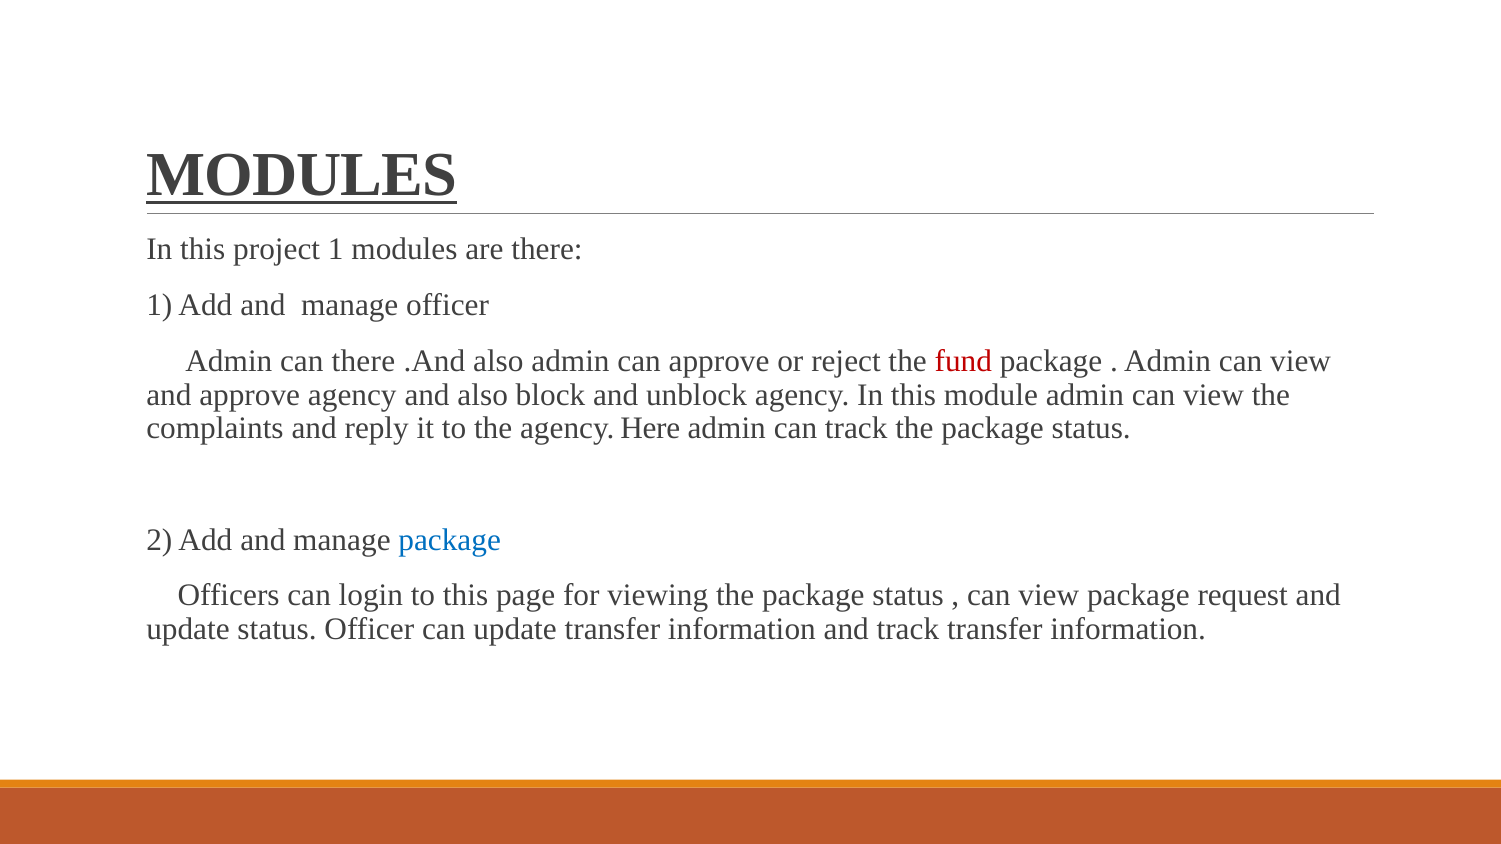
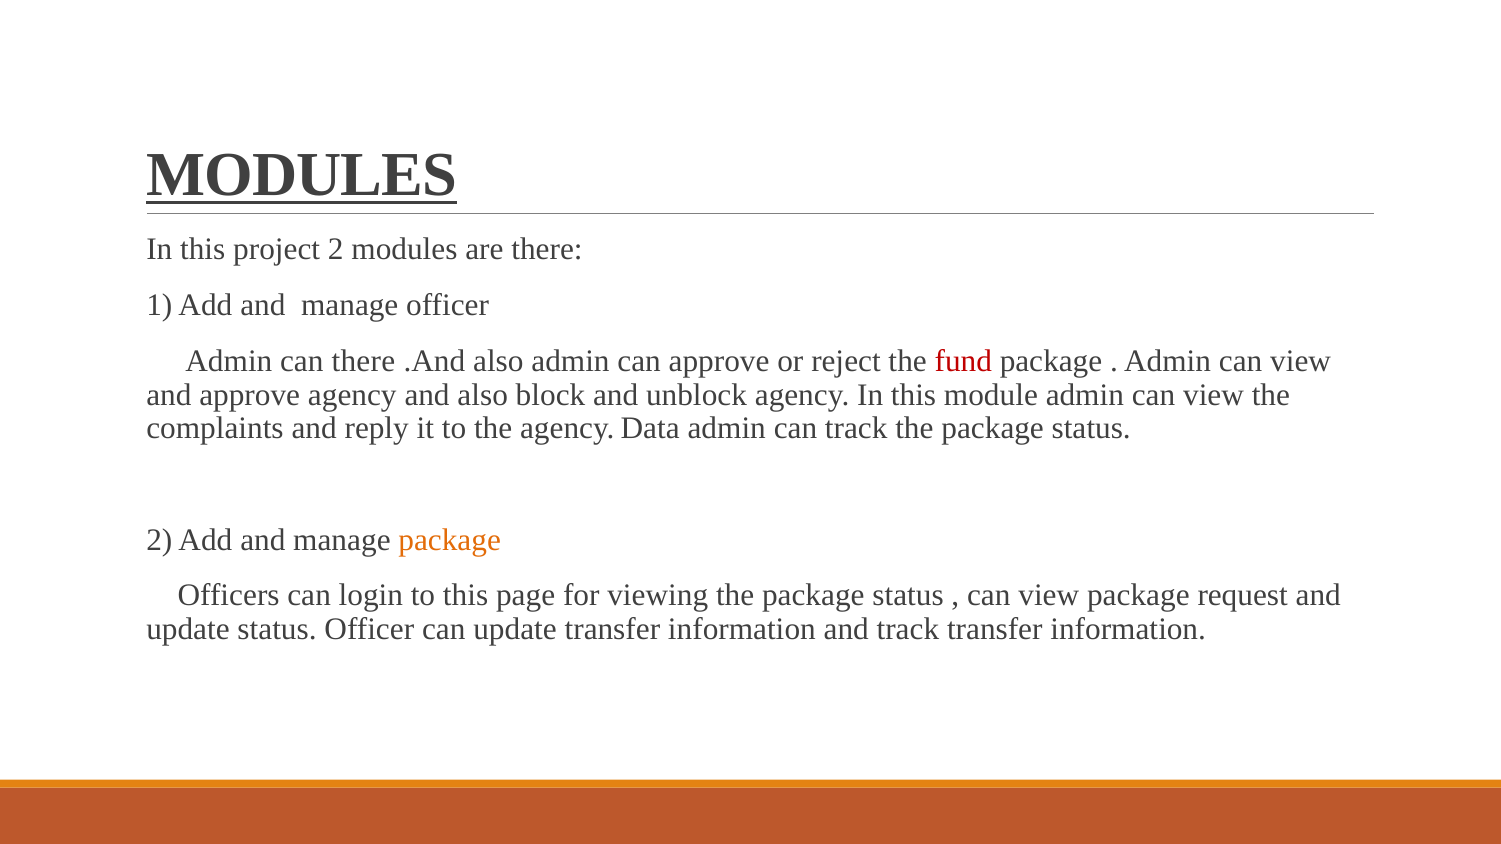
project 1: 1 -> 2
Here: Here -> Data
package at (450, 540) colour: blue -> orange
